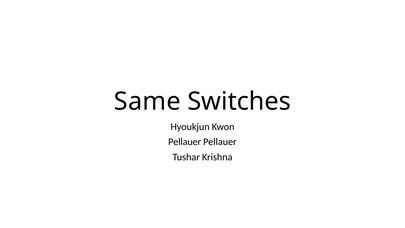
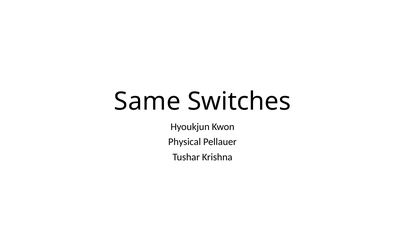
Pellauer at (185, 142): Pellauer -> Physical
